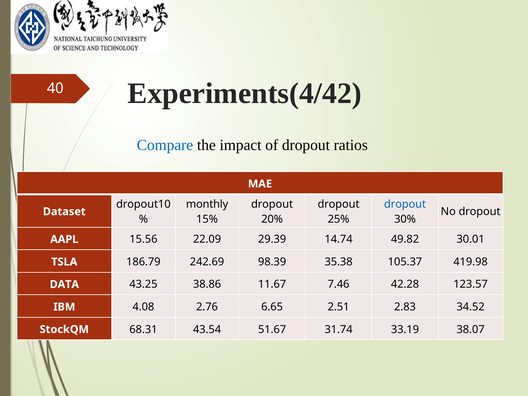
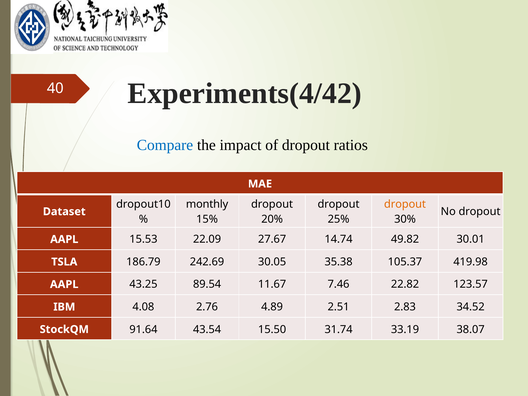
dropout at (405, 204) colour: blue -> orange
15.56: 15.56 -> 15.53
29.39: 29.39 -> 27.67
98.39: 98.39 -> 30.05
DATA at (64, 284): DATA -> AAPL
38.86: 38.86 -> 89.54
42.28: 42.28 -> 22.82
6.65: 6.65 -> 4.89
68.31: 68.31 -> 91.64
51.67: 51.67 -> 15.50
